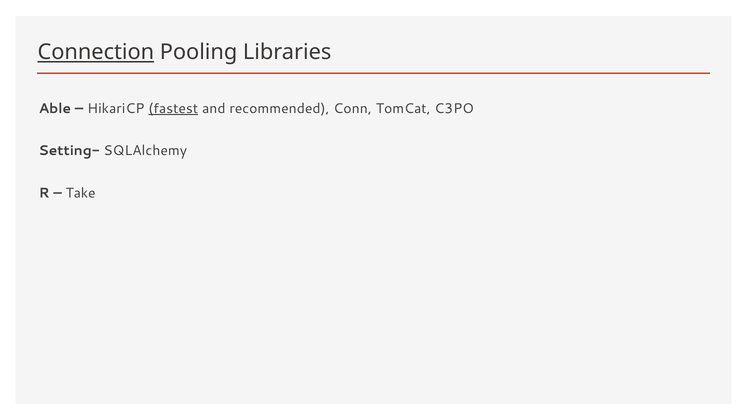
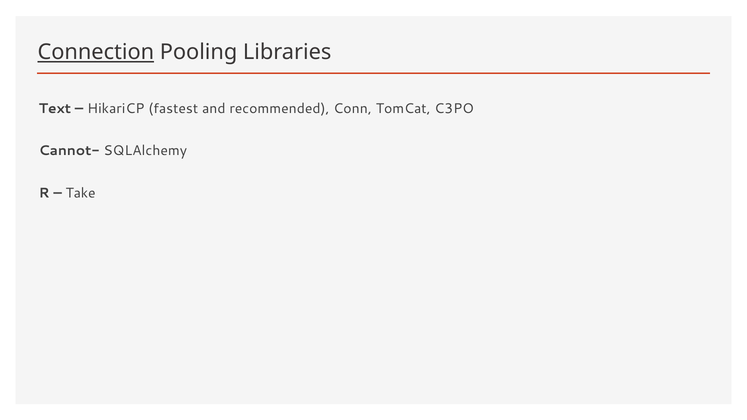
Able: Able -> Text
fastest underline: present -> none
Setting-: Setting- -> Cannot-
